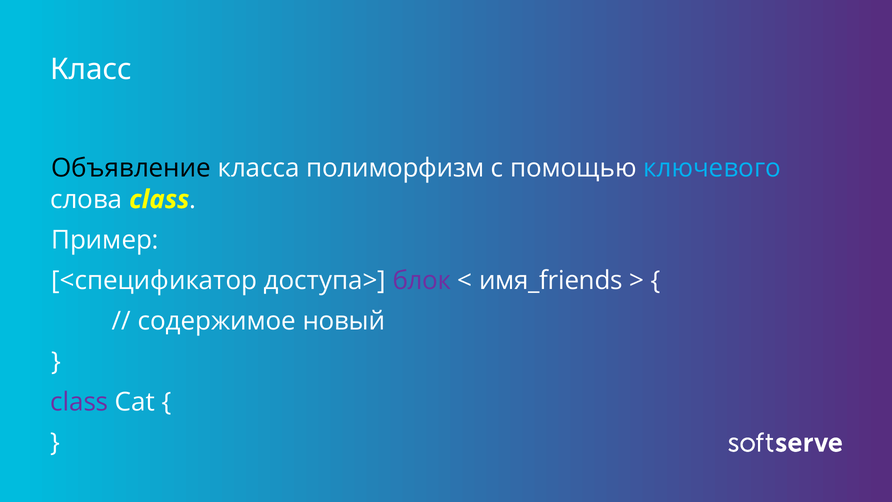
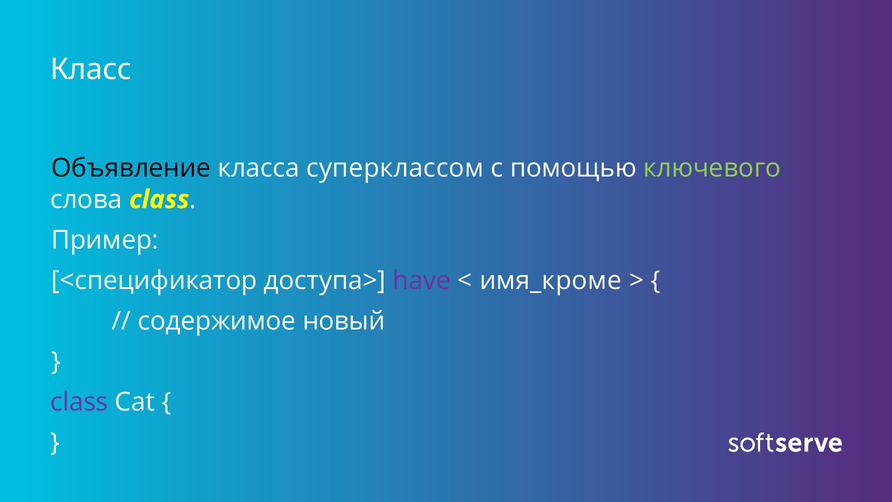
полиморфизм: полиморфизм -> суперклассом
ключевого colour: light blue -> light green
блок: блок -> have
имя_friends: имя_friends -> имя_кроме
